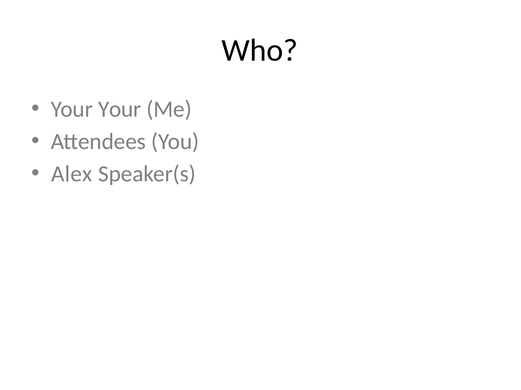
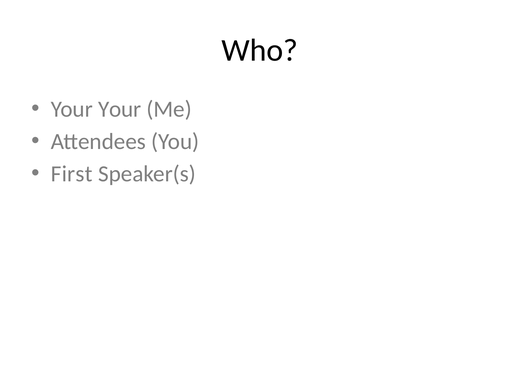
Alex: Alex -> First
